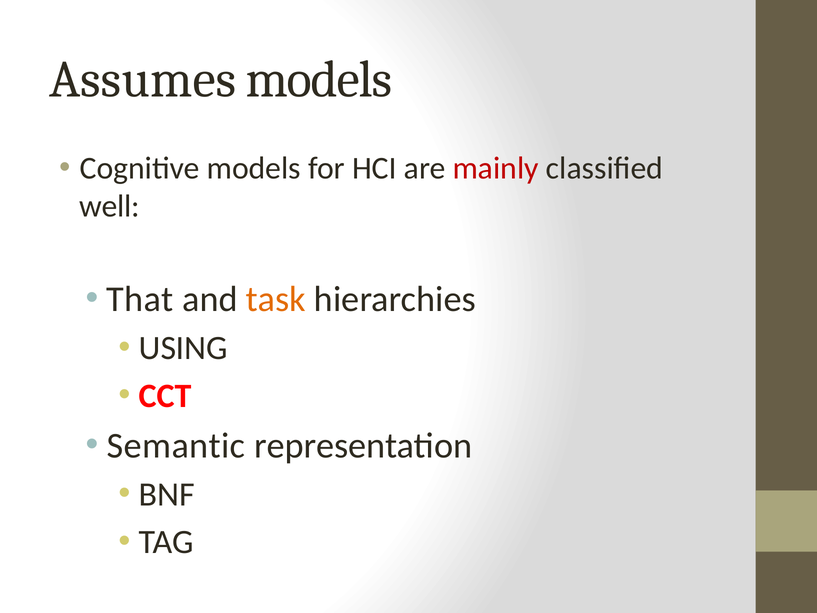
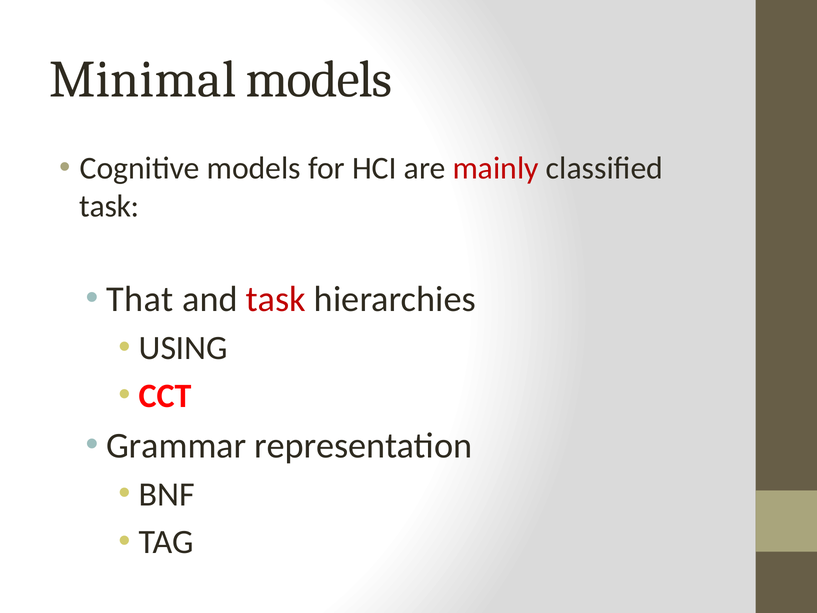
Assumes: Assumes -> Minimal
well at (109, 206): well -> task
task at (276, 299) colour: orange -> red
Semantic: Semantic -> Grammar
